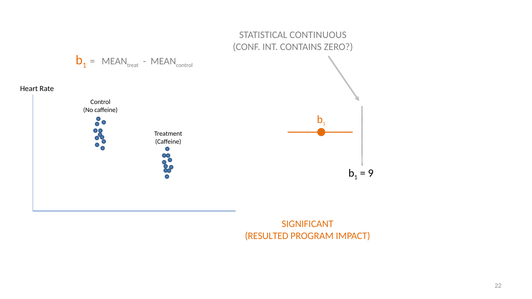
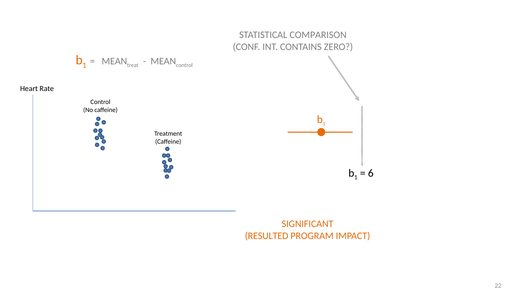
CONTINUOUS: CONTINUOUS -> COMPARISON
9: 9 -> 6
